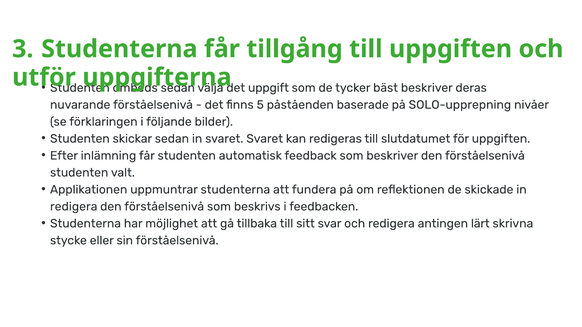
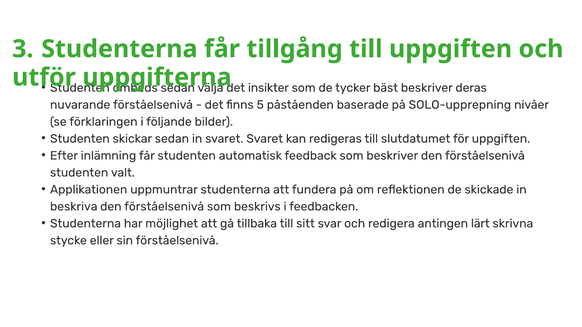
uppgift: uppgift -> insikter
redigera at (74, 207): redigera -> beskriva
